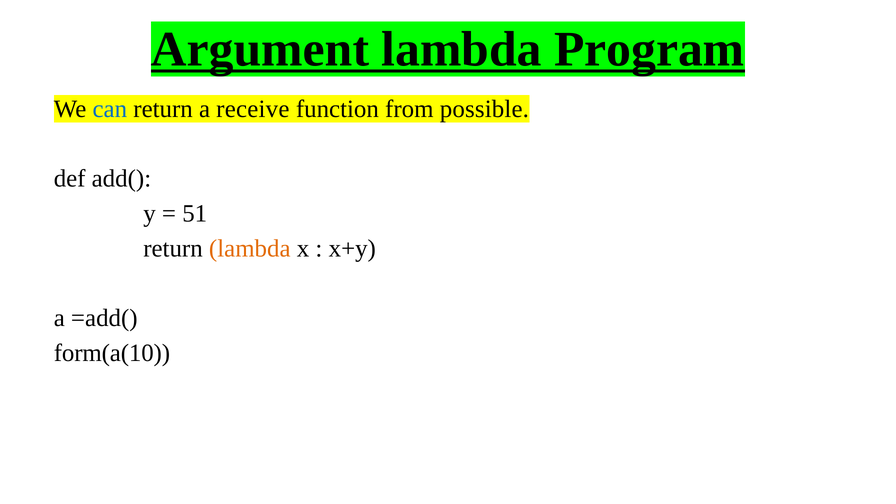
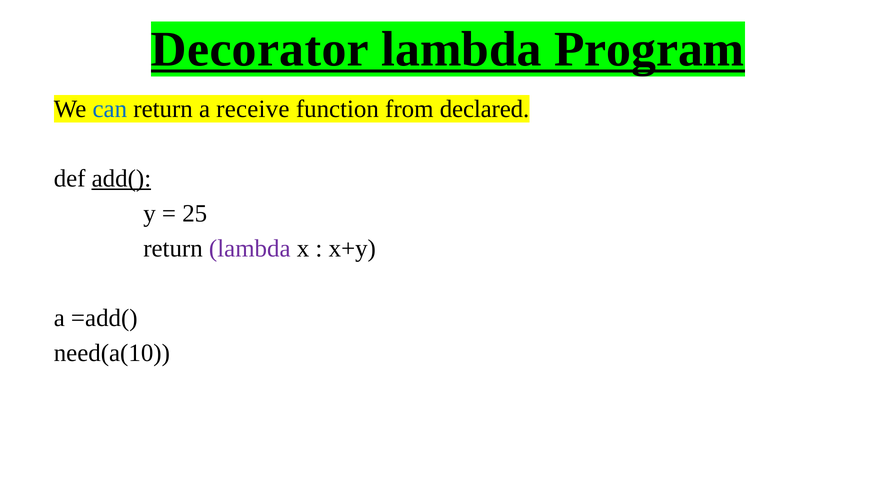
Argument: Argument -> Decorator
possible: possible -> declared
add( underline: none -> present
51: 51 -> 25
lambda at (250, 248) colour: orange -> purple
form(a(10: form(a(10 -> need(a(10
